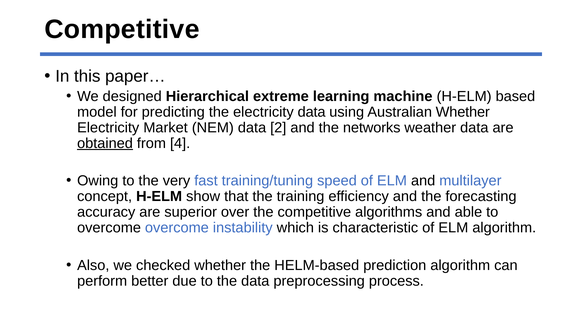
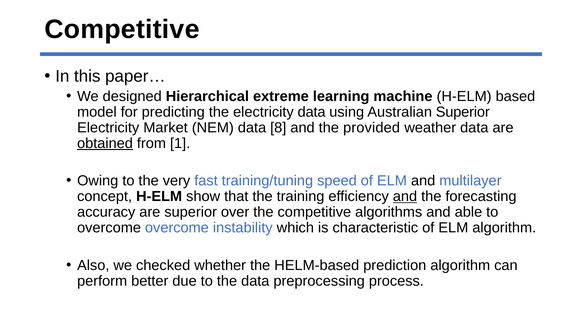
Australian Whether: Whether -> Superior
2: 2 -> 8
networks: networks -> provided
4: 4 -> 1
and at (405, 197) underline: none -> present
